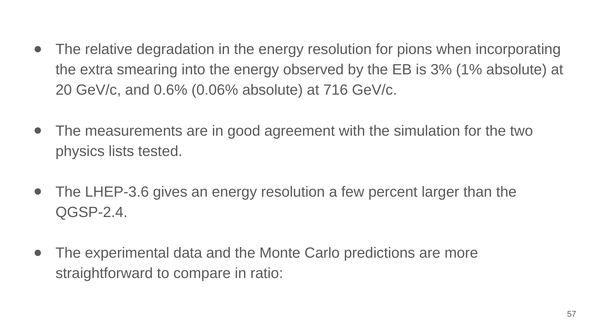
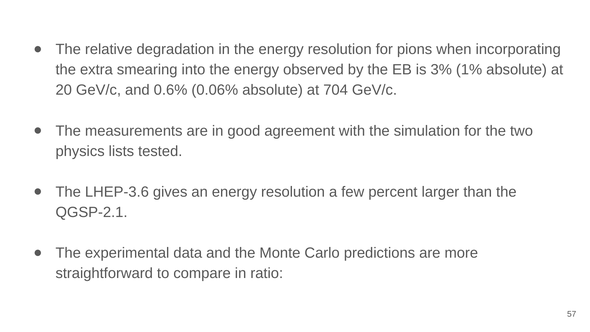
716: 716 -> 704
QGSP-2.4: QGSP-2.4 -> QGSP-2.1
